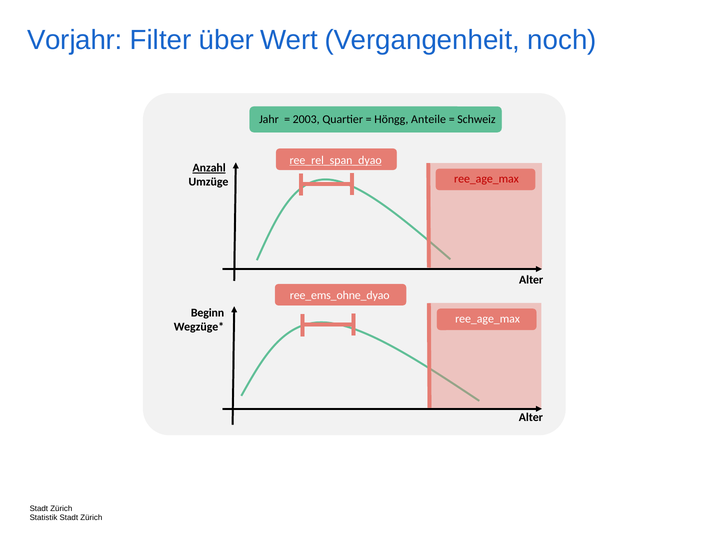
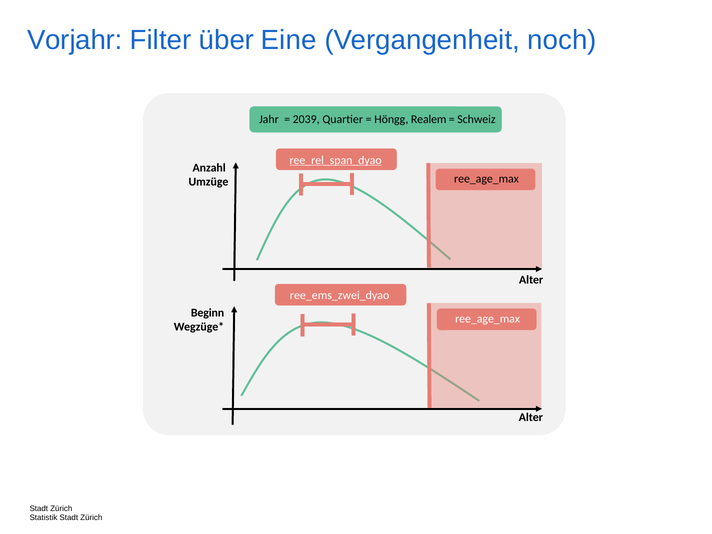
Wert: Wert -> Eine
2003: 2003 -> 2039
Anteile: Anteile -> Realem
Anzahl underline: present -> none
ree_age_max at (486, 179) colour: red -> black
ree_ems_ohne_dyao: ree_ems_ohne_dyao -> ree_ems_zwei_dyao
